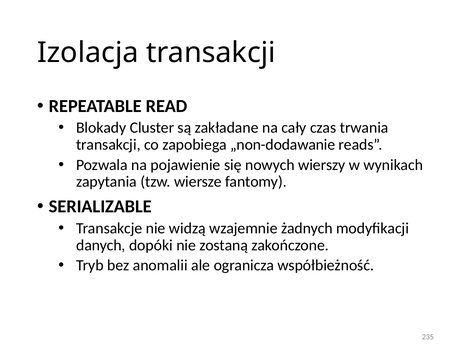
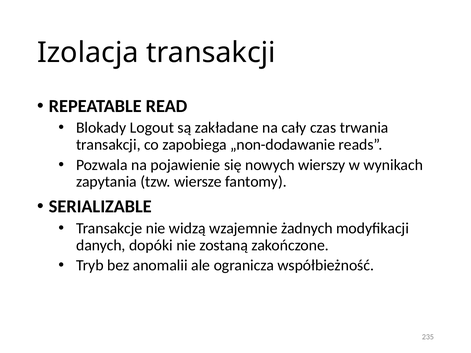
Cluster: Cluster -> Logout
